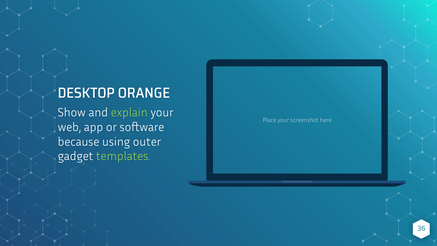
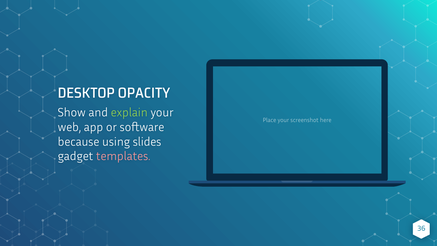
ORANGE: ORANGE -> OPACITY
outer: outer -> slides
templates colour: light green -> pink
